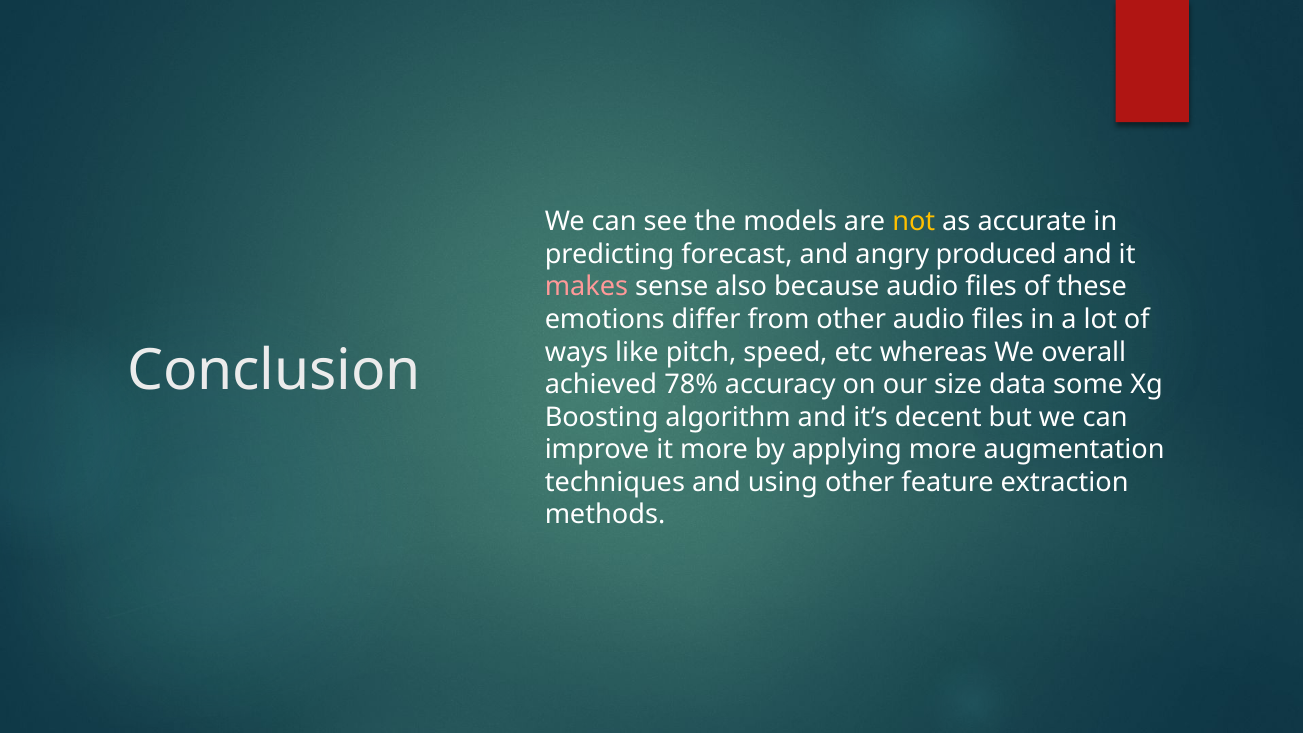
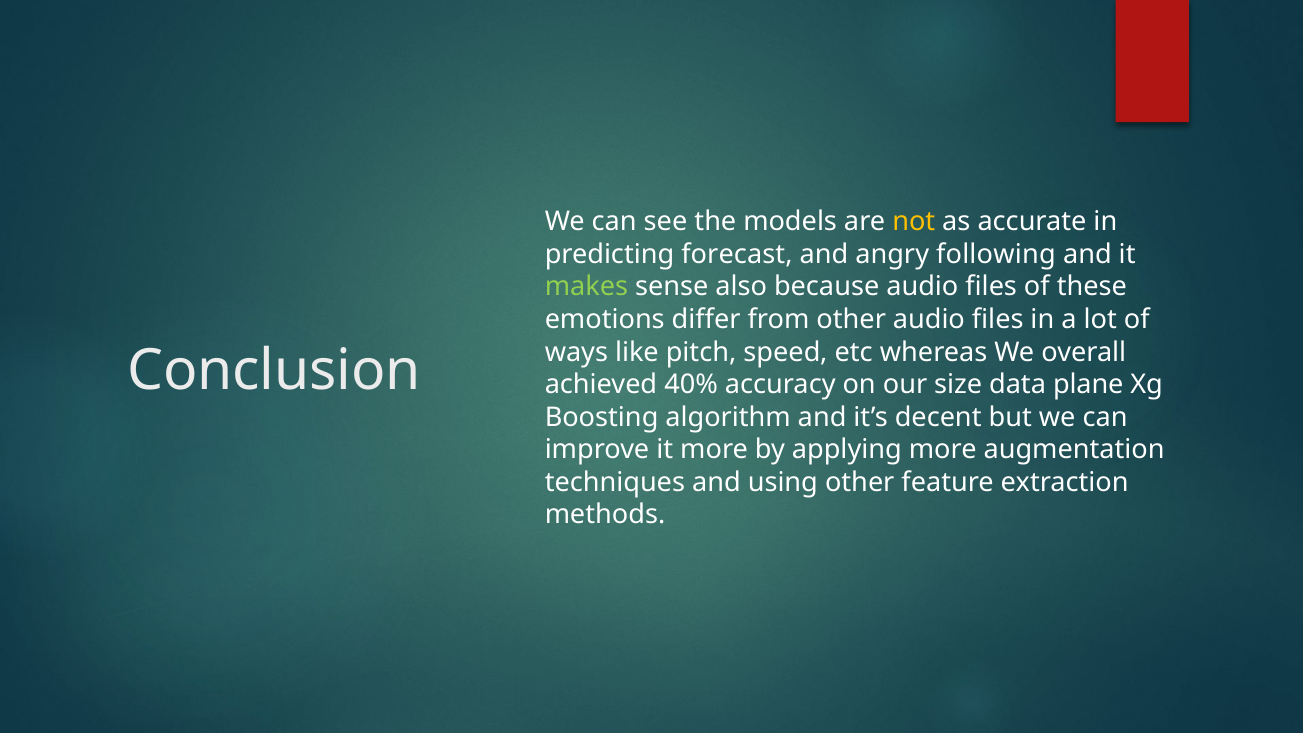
produced: produced -> following
makes colour: pink -> light green
78%: 78% -> 40%
some: some -> plane
